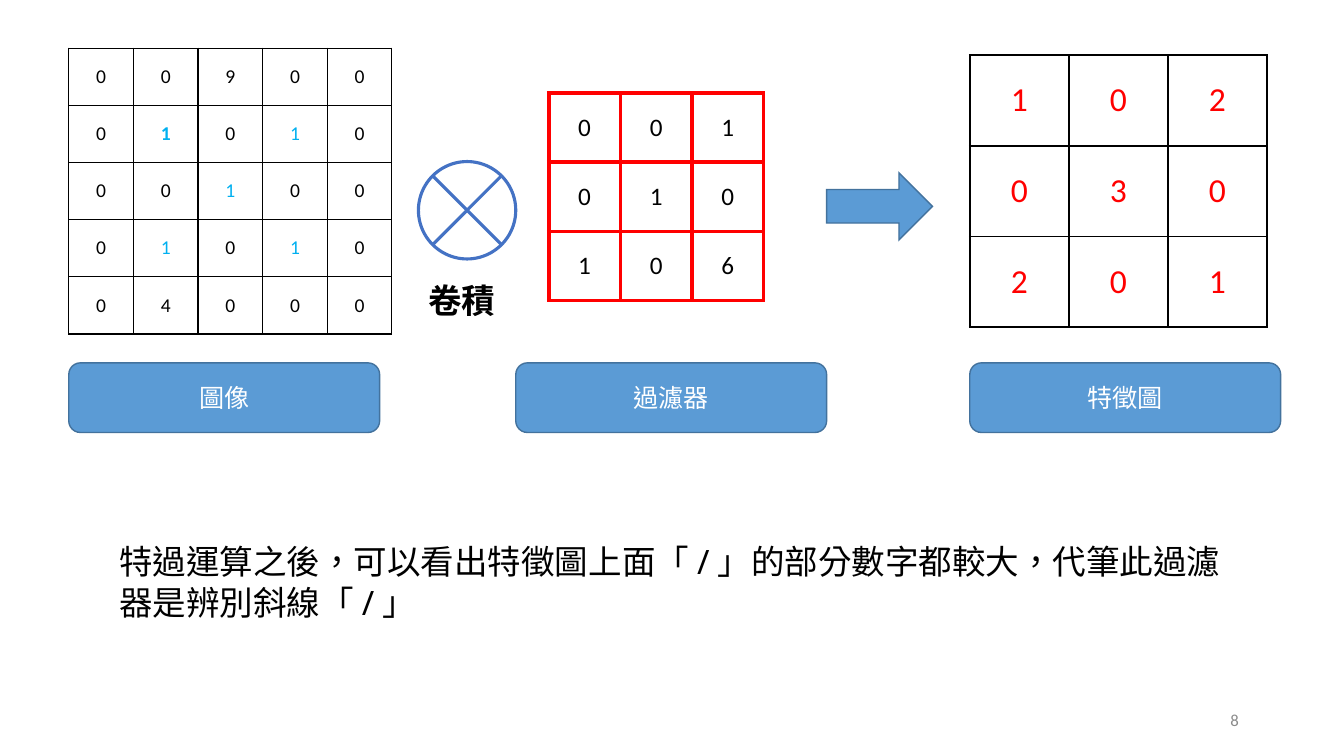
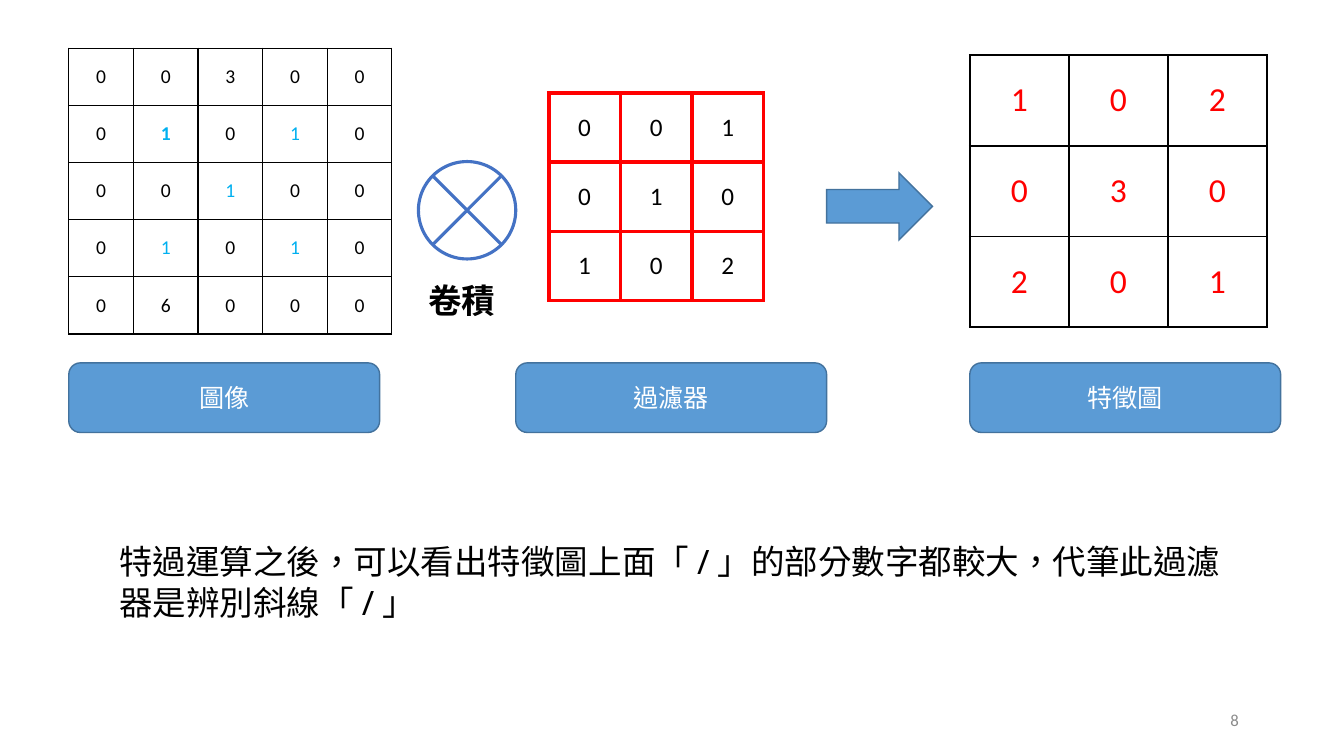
0 0 9: 9 -> 3
6 at (728, 266): 6 -> 2
4: 4 -> 6
